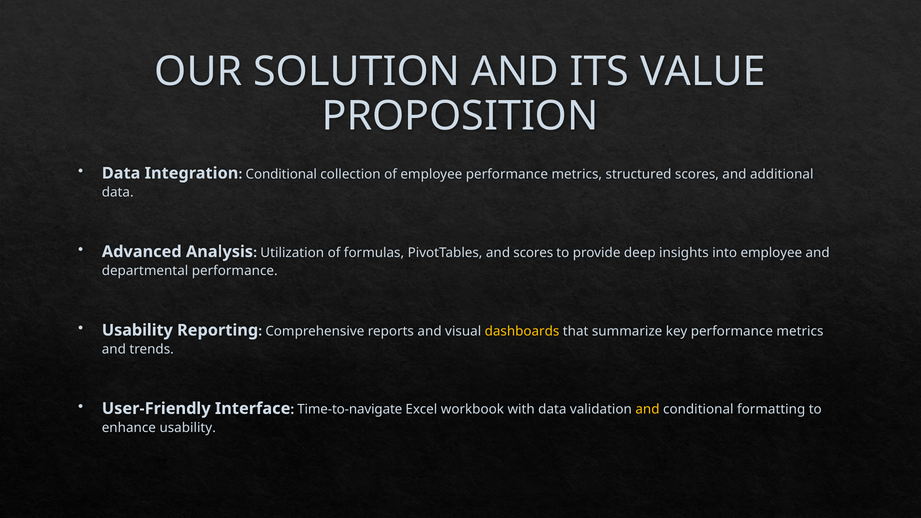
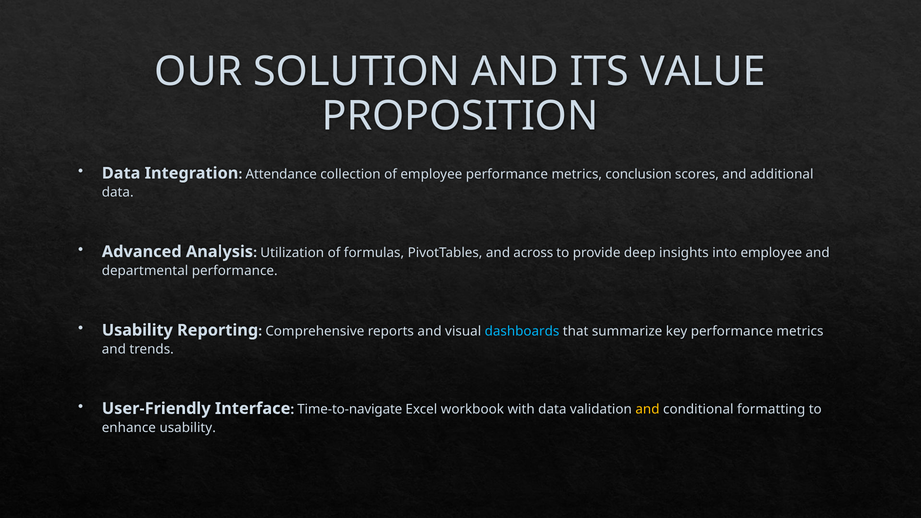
Integration Conditional: Conditional -> Attendance
structured: structured -> conclusion
and scores: scores -> across
dashboards colour: yellow -> light blue
